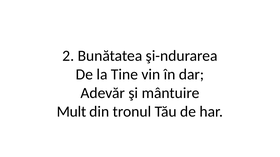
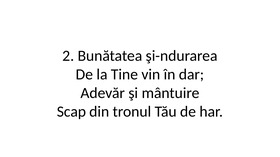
Mult: Mult -> Scap
